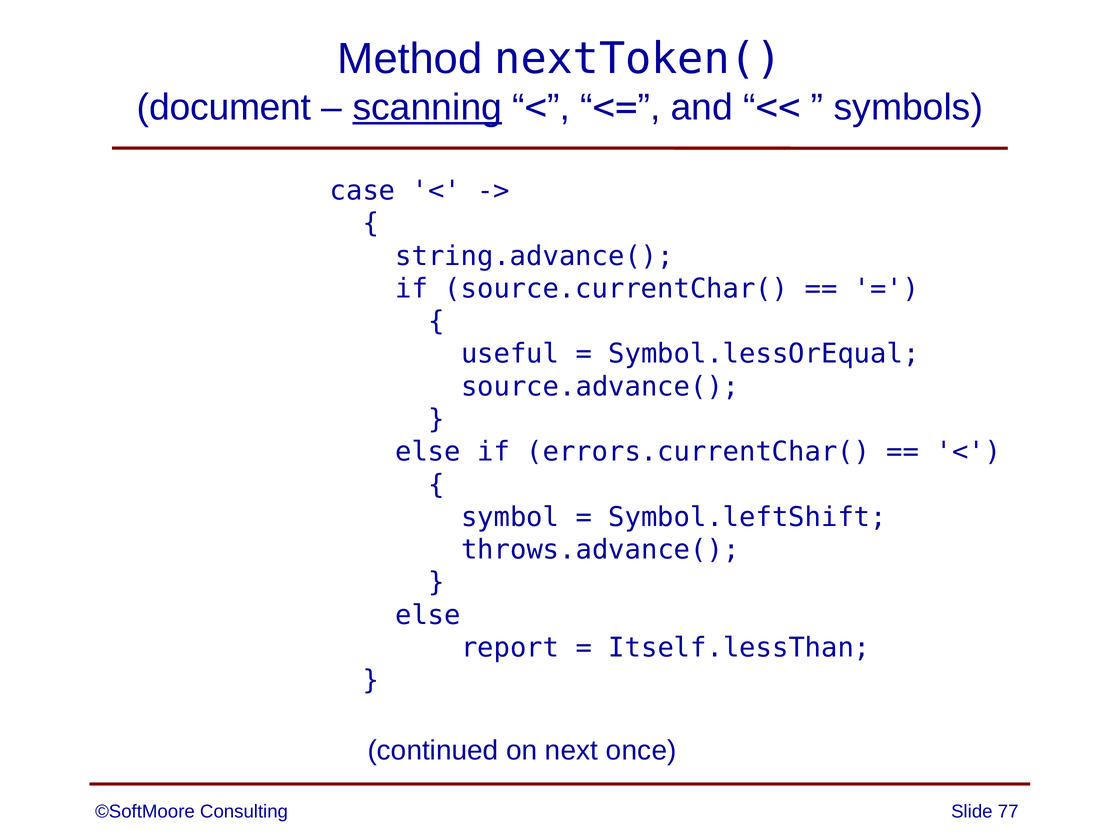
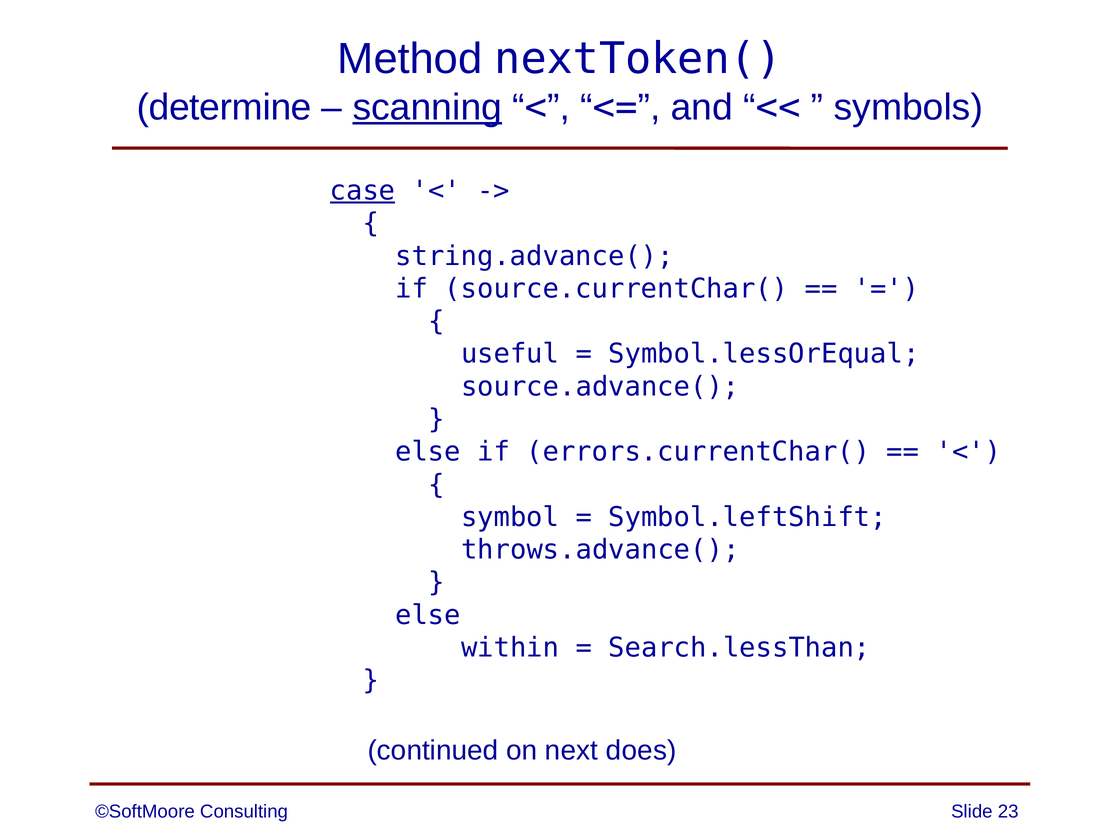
document: document -> determine
case underline: none -> present
report: report -> within
Itself.lessThan: Itself.lessThan -> Search.lessThan
once: once -> does
77: 77 -> 23
